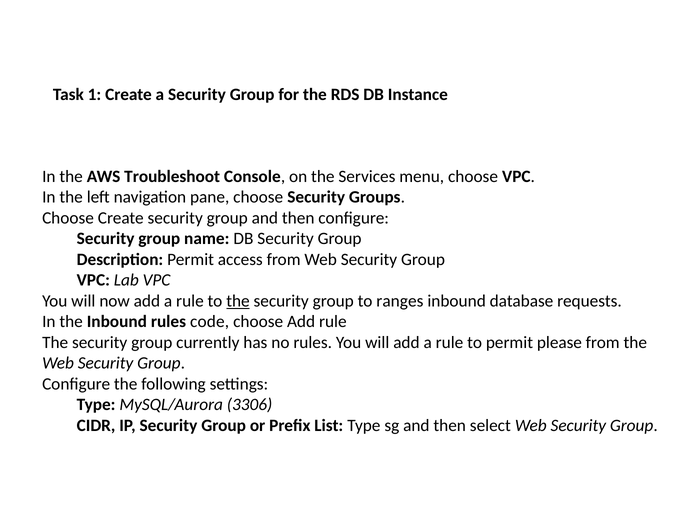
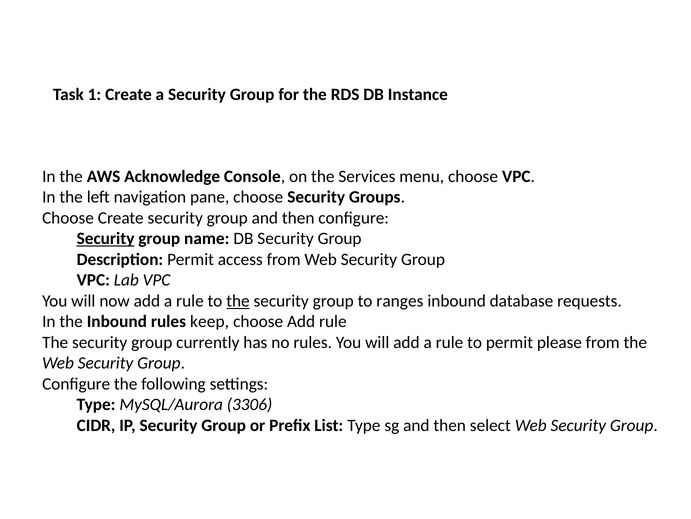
Troubleshoot: Troubleshoot -> Acknowledge
Security at (106, 238) underline: none -> present
code: code -> keep
